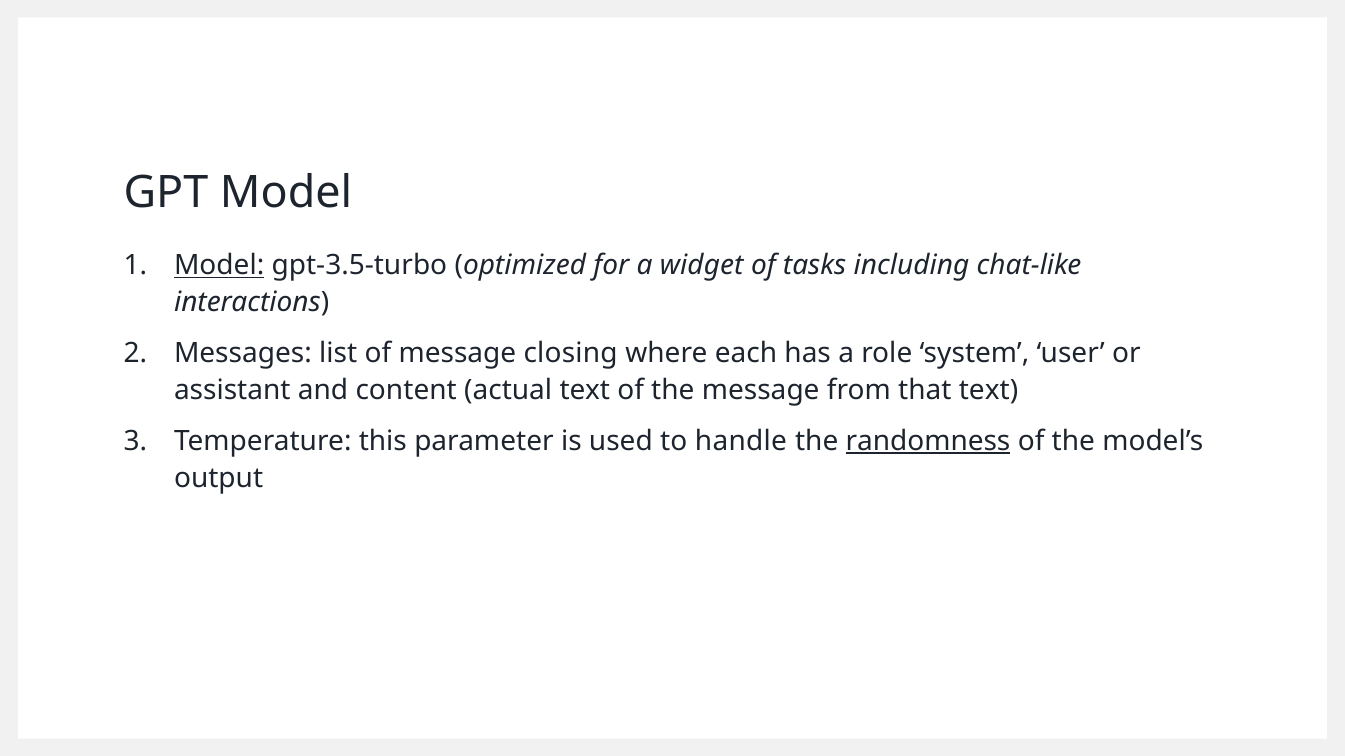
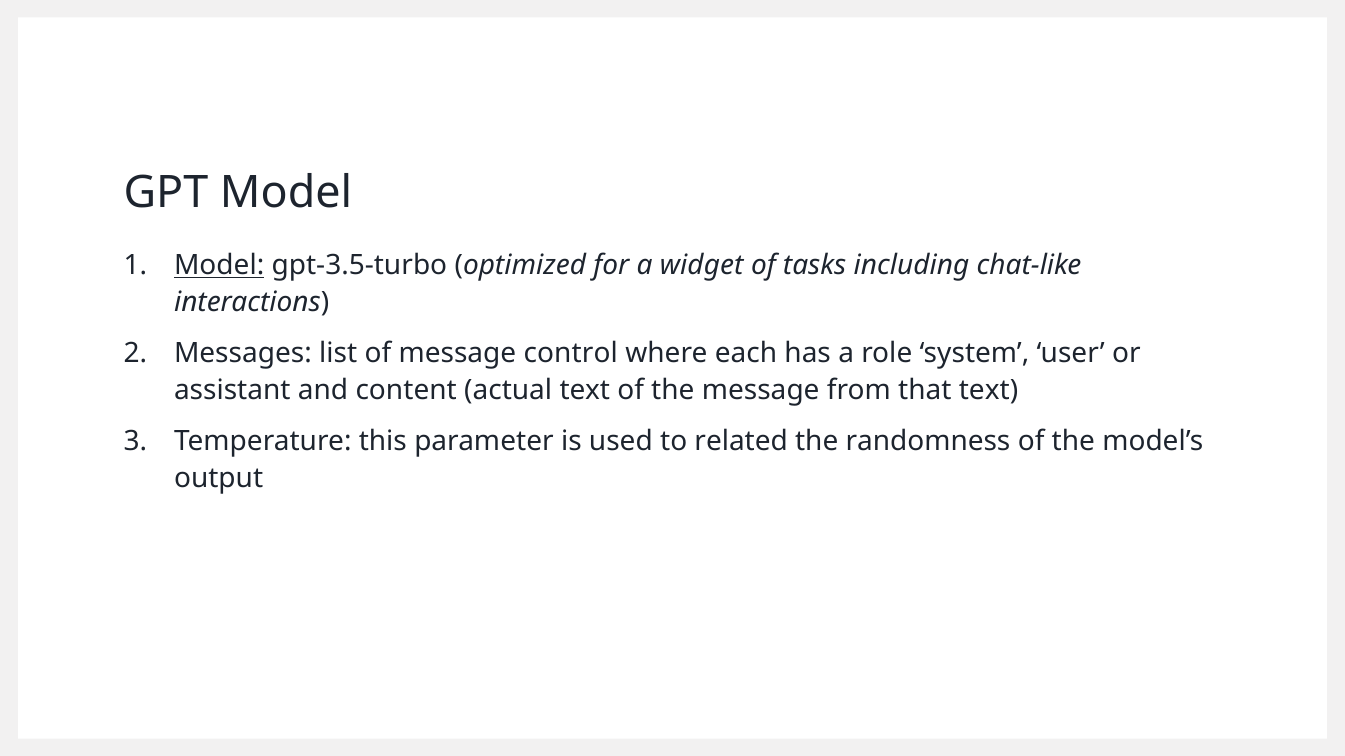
closing: closing -> control
handle: handle -> related
randomness underline: present -> none
